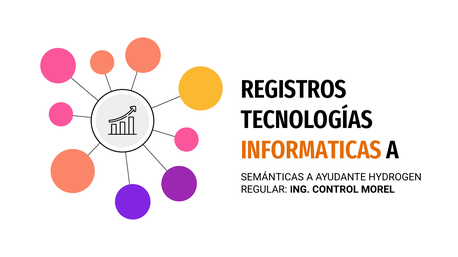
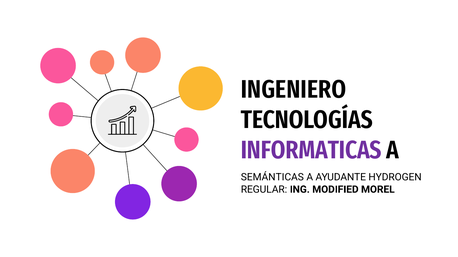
REGISTROS: REGISTROS -> INGENIERO
INFORMATICAS colour: orange -> purple
CONTROL: CONTROL -> MODIFIED
